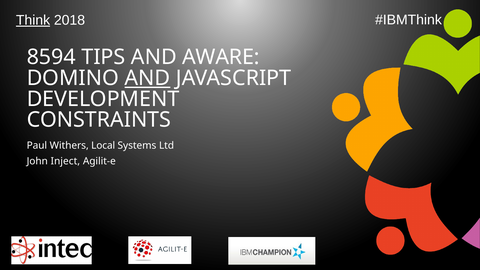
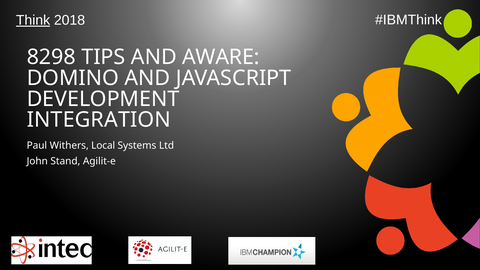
8594: 8594 -> 8298
AND at (147, 78) underline: present -> none
CONSTRAINTS: CONSTRAINTS -> INTEGRATION
Inject: Inject -> Stand
